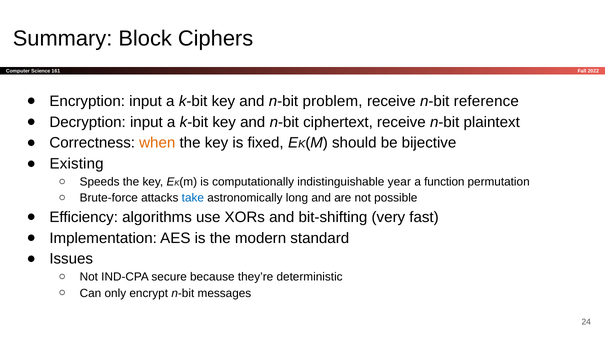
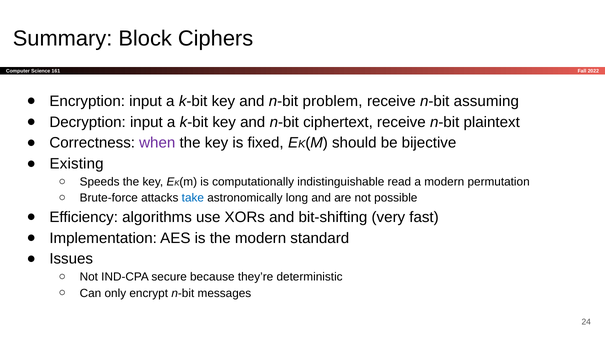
reference: reference -> assuming
when colour: orange -> purple
year: year -> read
a function: function -> modern
